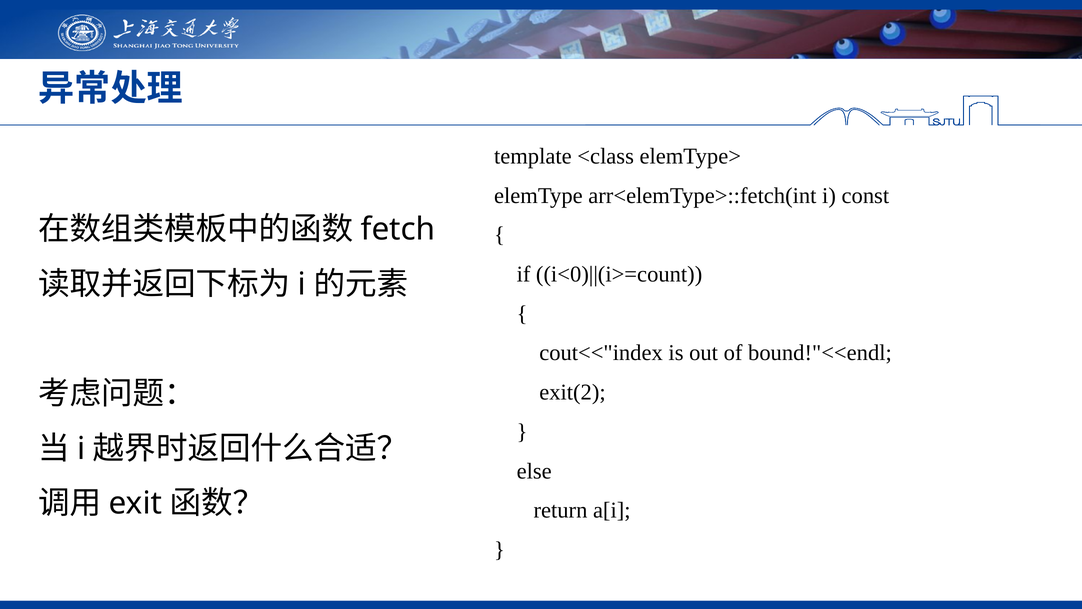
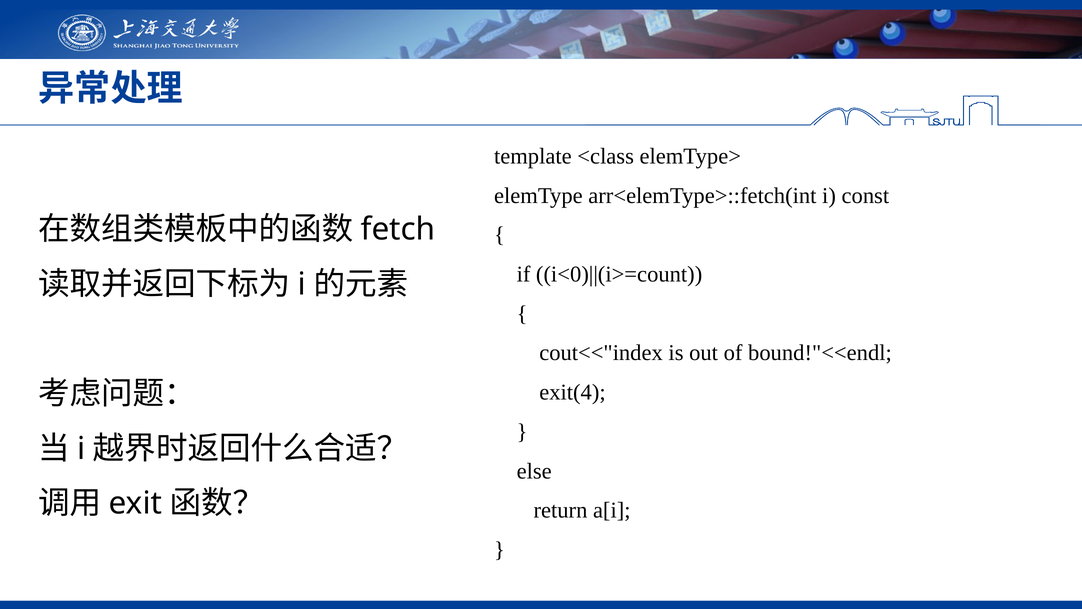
exit(2: exit(2 -> exit(4
